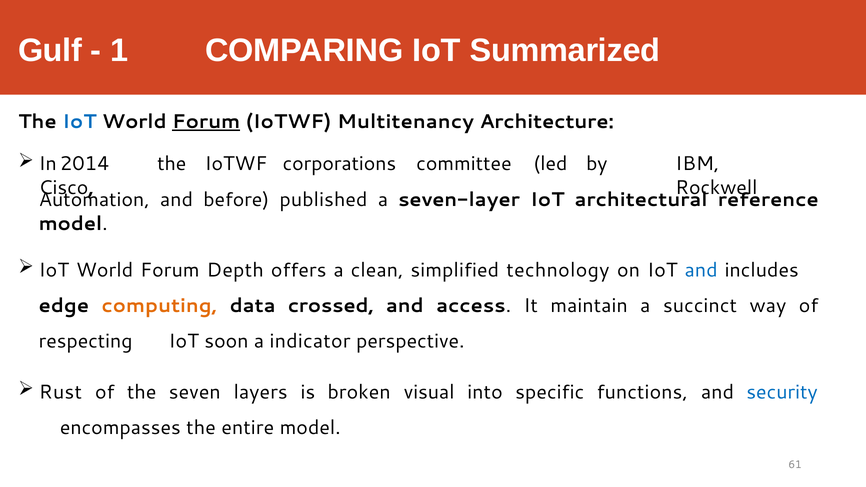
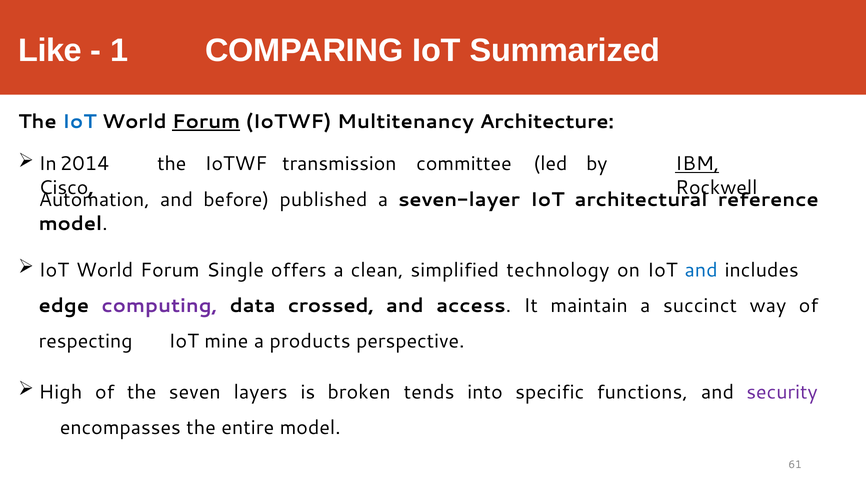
Gulf: Gulf -> Like
corporations: corporations -> transmission
IBM underline: none -> present
Depth: Depth -> Single
computing colour: orange -> purple
soon: soon -> mine
indicator: indicator -> products
Rust: Rust -> High
visual: visual -> tends
security colour: blue -> purple
